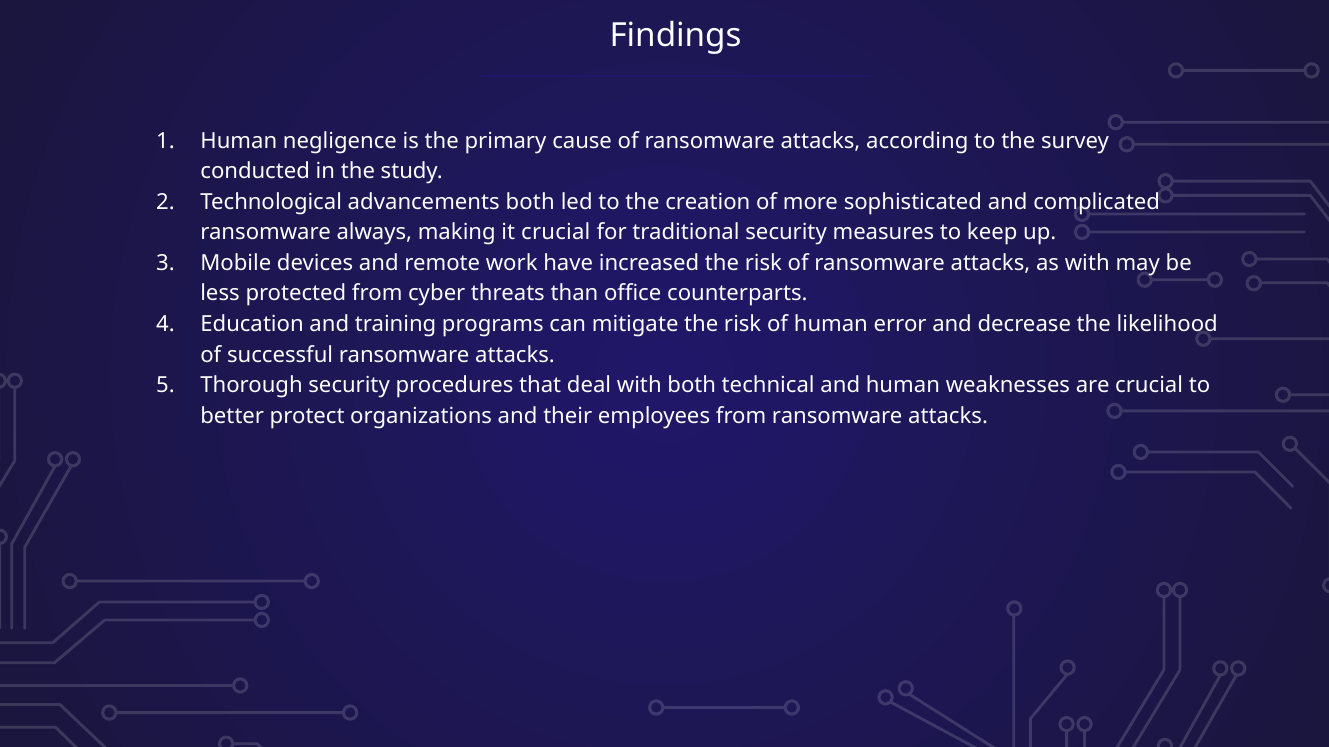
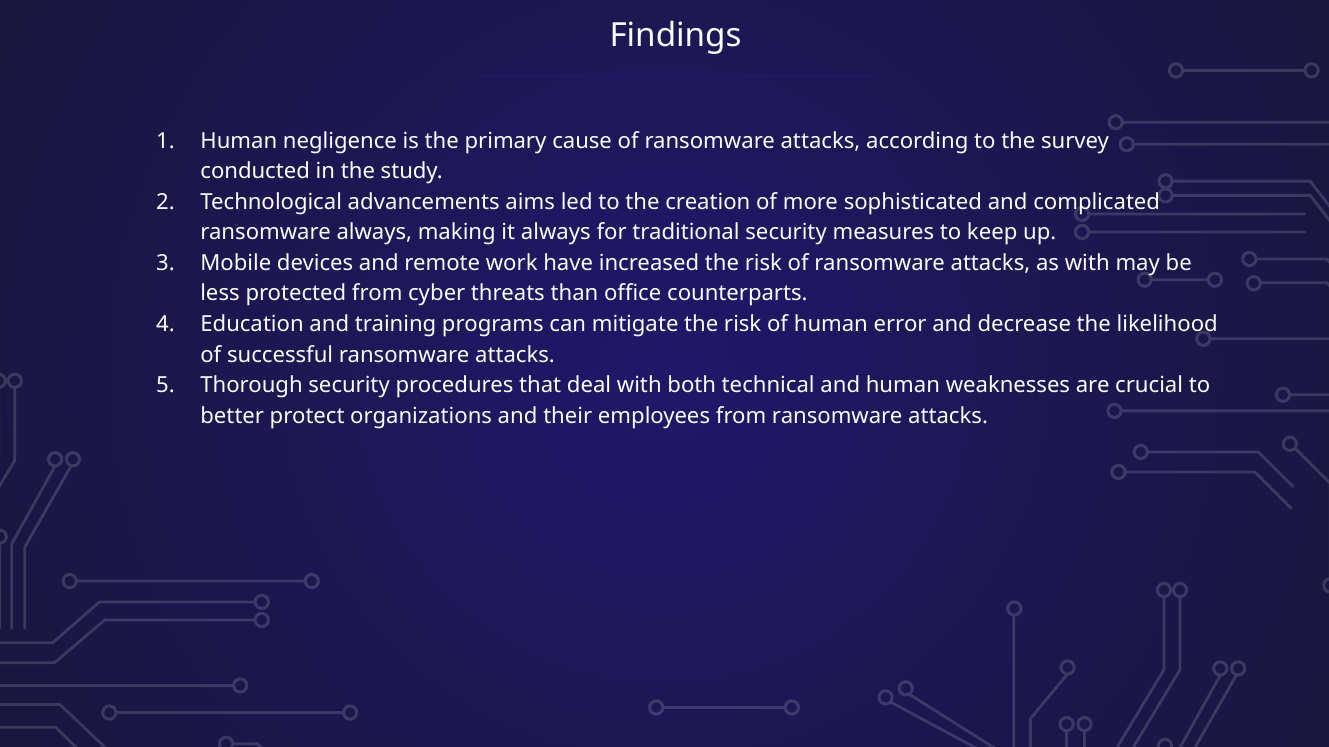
advancements both: both -> aims
it crucial: crucial -> always
